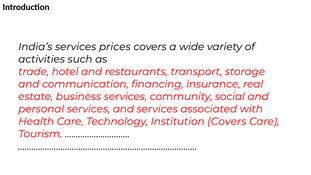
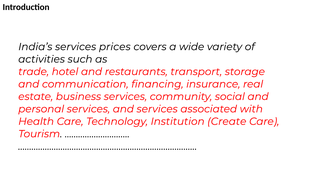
Institution Covers: Covers -> Create
